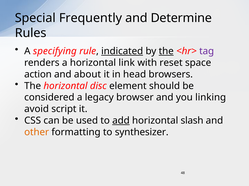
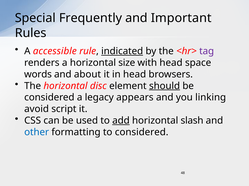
Determine: Determine -> Important
specifying: specifying -> accessible
the at (166, 51) underline: present -> none
link: link -> size
with reset: reset -> head
action: action -> words
should underline: none -> present
browser: browser -> appears
other colour: orange -> blue
to synthesizer: synthesizer -> considered
